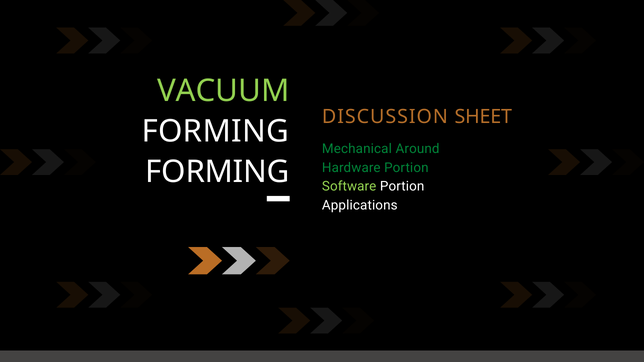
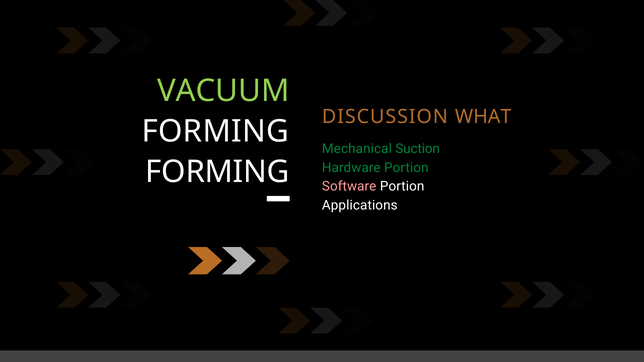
SHEET: SHEET -> WHAT
Around: Around -> Suction
Software colour: light green -> pink
